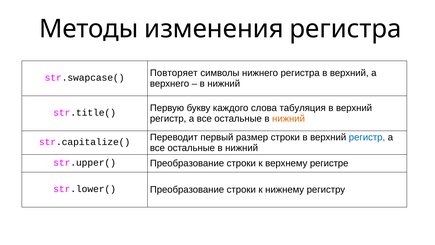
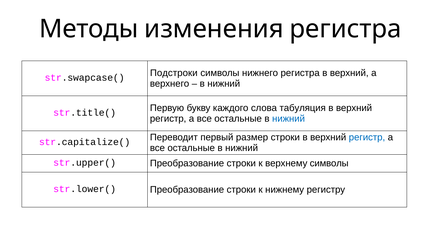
Повторяет: Повторяет -> Подстроки
нижний at (289, 119) colour: orange -> blue
верхнему регистре: регистре -> символы
